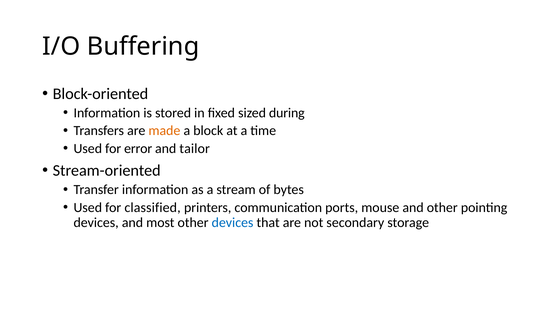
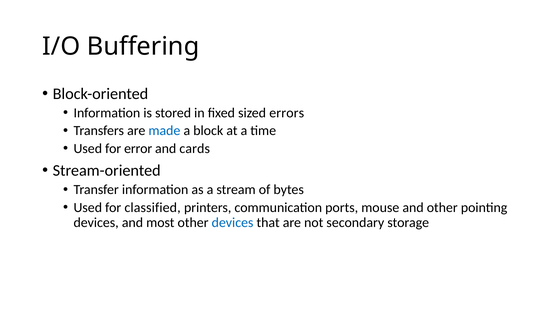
during: during -> errors
made colour: orange -> blue
tailor: tailor -> cards
